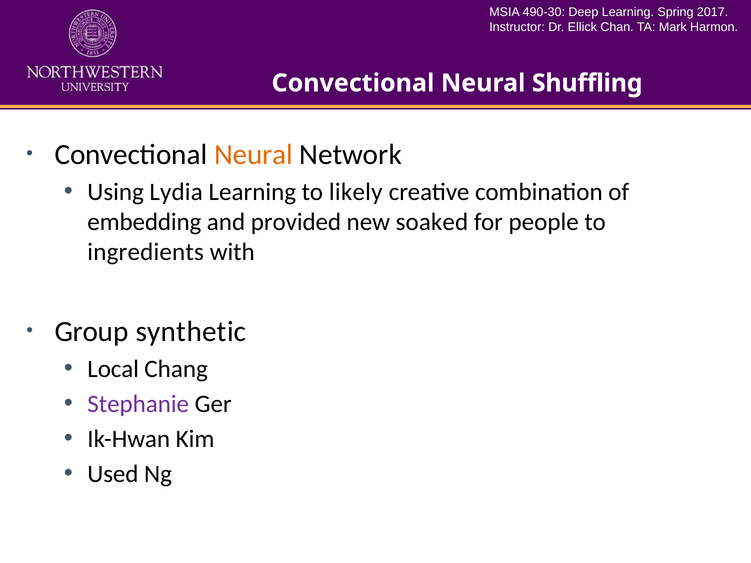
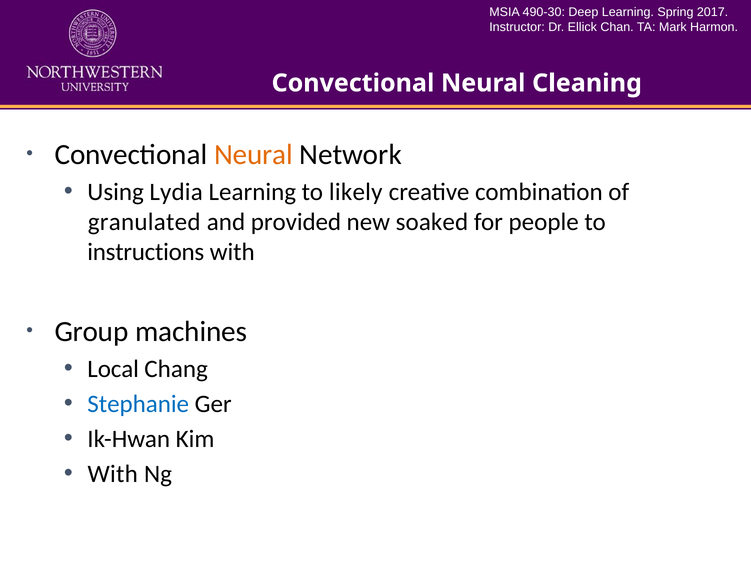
Shuffling: Shuffling -> Cleaning
embedding: embedding -> granulated
ingredients: ingredients -> instructions
synthetic: synthetic -> machines
Stephanie colour: purple -> blue
Used at (113, 474): Used -> With
